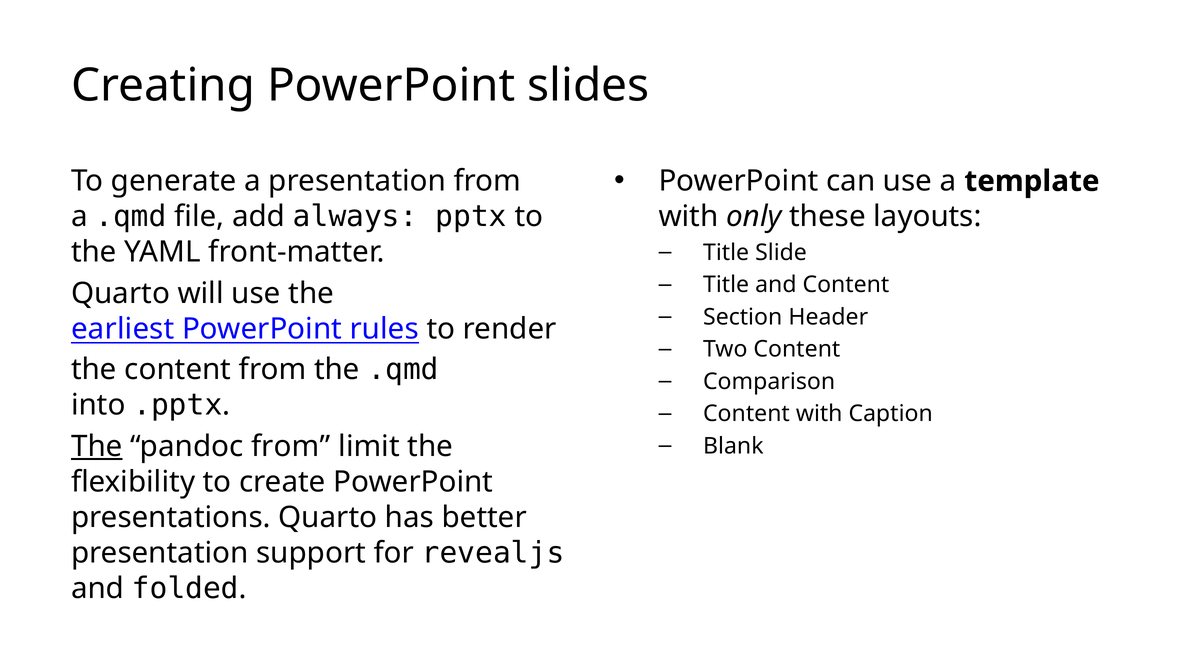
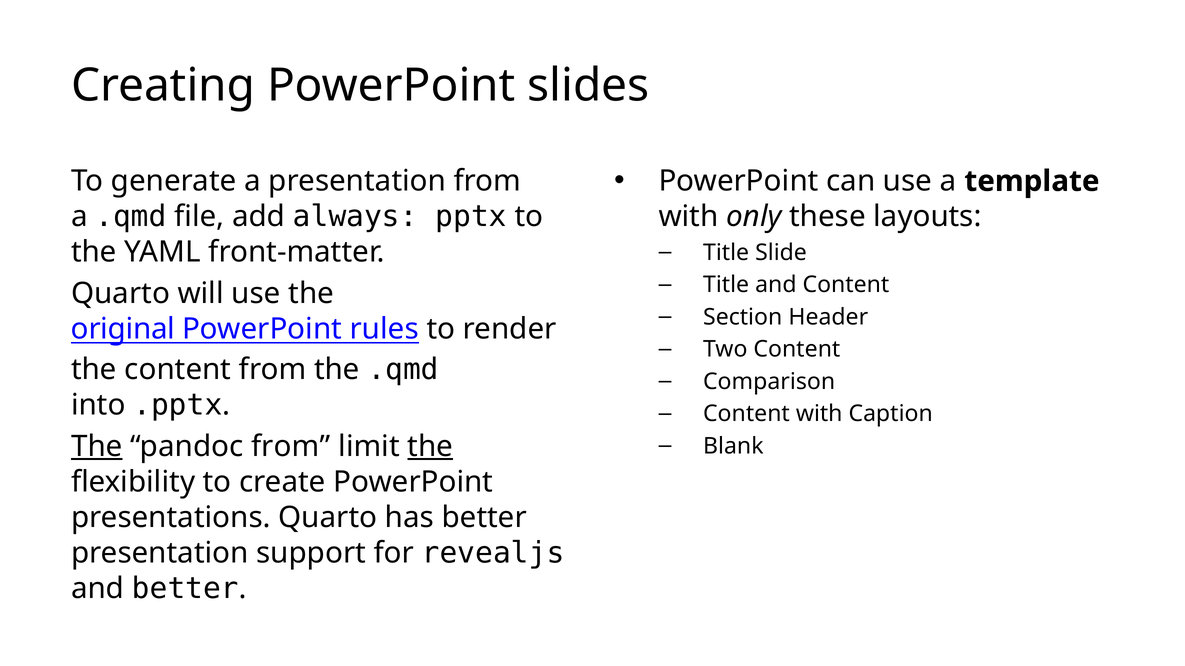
earliest: earliest -> original
the at (430, 447) underline: none -> present
and folded: folded -> better
